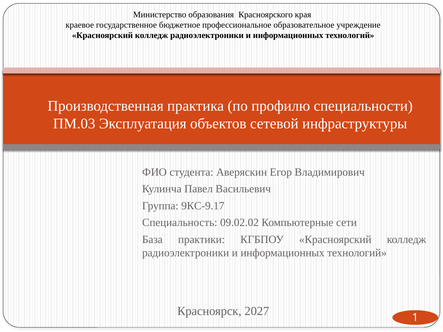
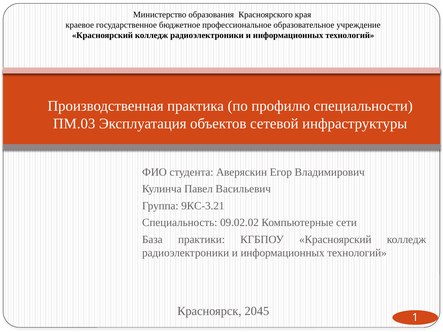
9КС-9.17: 9КС-9.17 -> 9КС-3.21
2027: 2027 -> 2045
